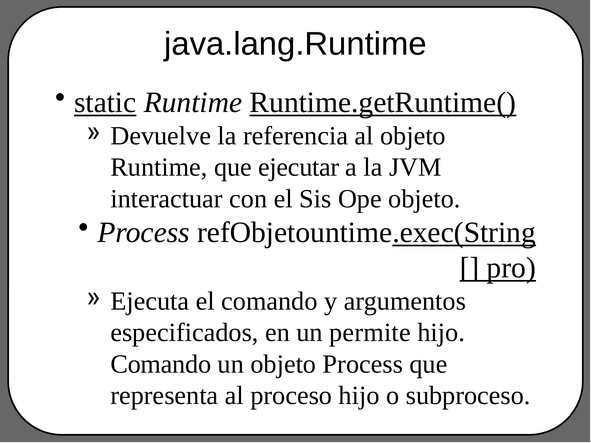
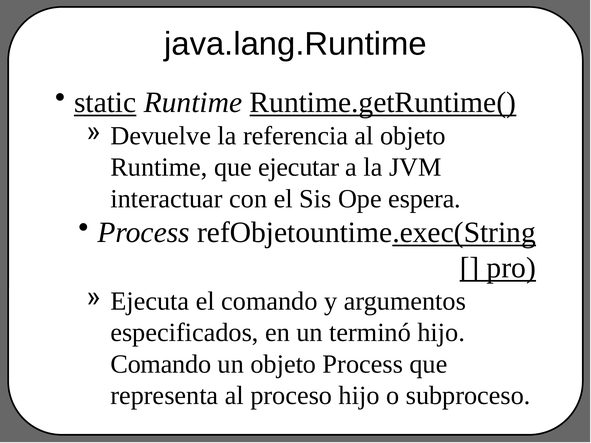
Ope objeto: objeto -> espera
permite: permite -> terminó
